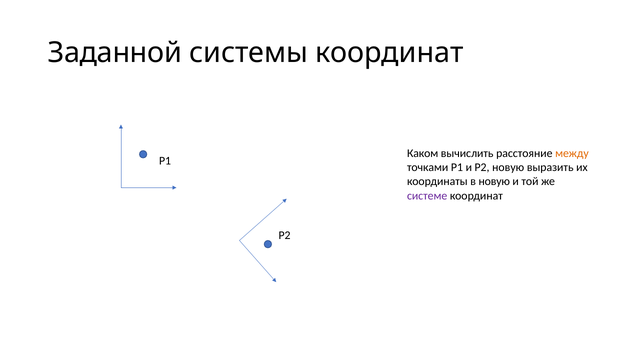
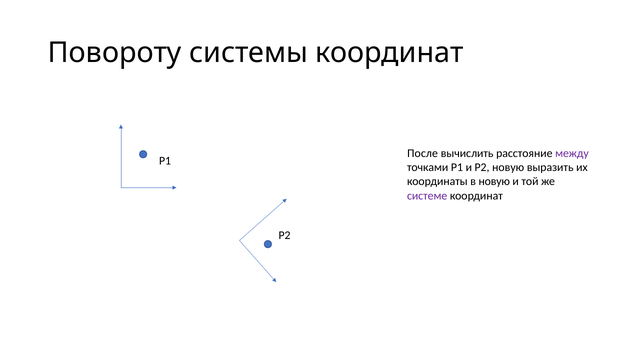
Заданной: Заданной -> Повороту
Каком: Каком -> После
между colour: orange -> purple
